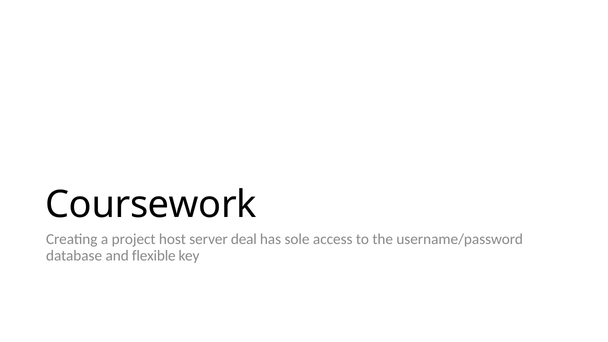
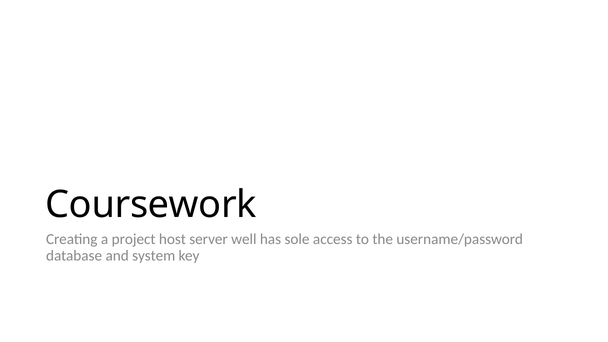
deal: deal -> well
flexible: flexible -> system
